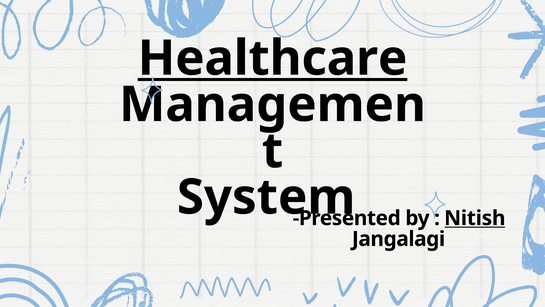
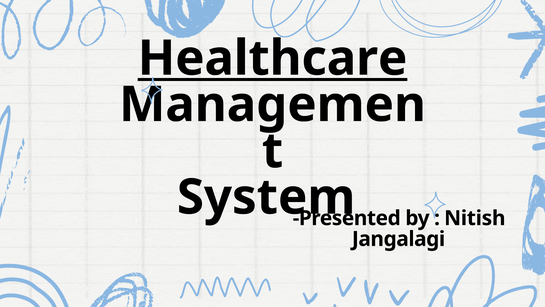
Nitish underline: present -> none
